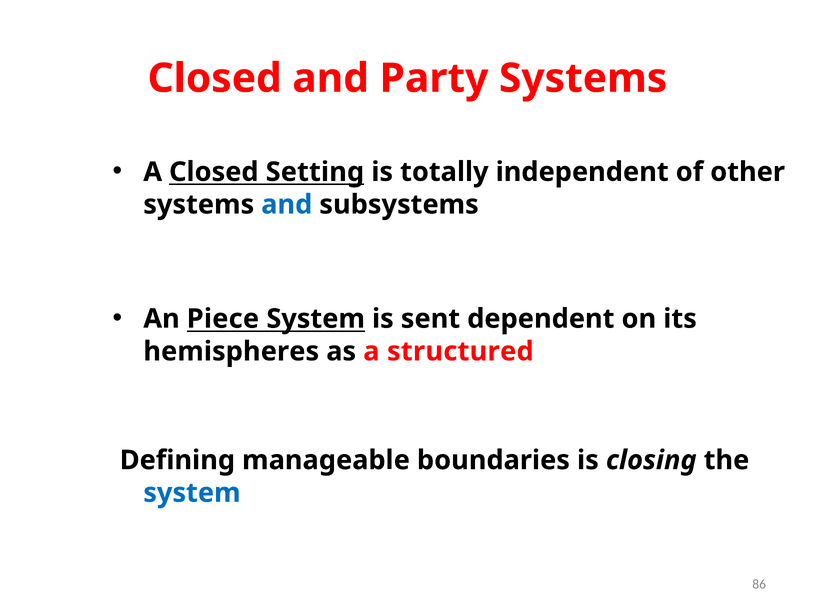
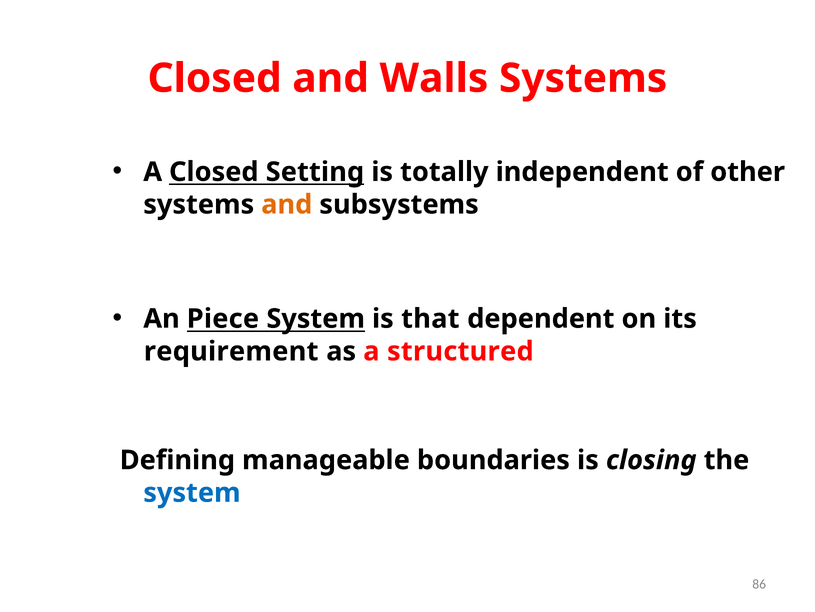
Party: Party -> Walls
and at (287, 204) colour: blue -> orange
sent: sent -> that
hemispheres: hemispheres -> requirement
